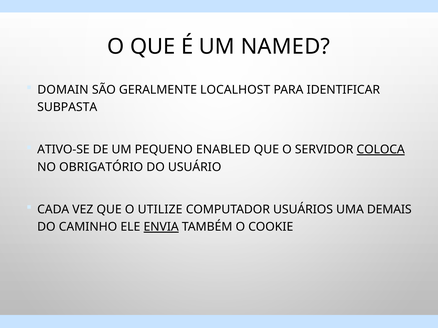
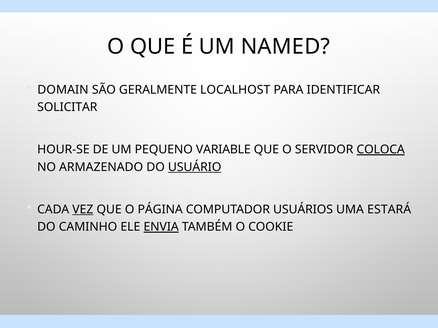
SUBPASTA: SUBPASTA -> SOLICITAR
ATIVO-SE: ATIVO-SE -> HOUR-SE
ENABLED: ENABLED -> VARIABLE
OBRIGATÓRIO: OBRIGATÓRIO -> ARMAZENADO
USUÁRIO underline: none -> present
VEZ underline: none -> present
UTILIZE: UTILIZE -> PÁGINA
DEMAIS: DEMAIS -> ESTARÁ
